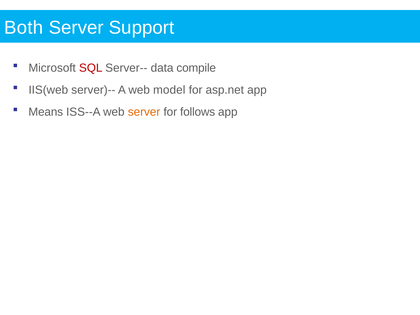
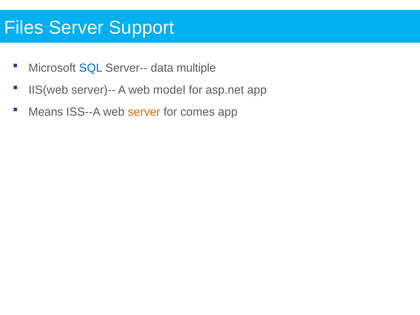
Both: Both -> Files
SQL colour: red -> blue
compile: compile -> multiple
follows: follows -> comes
